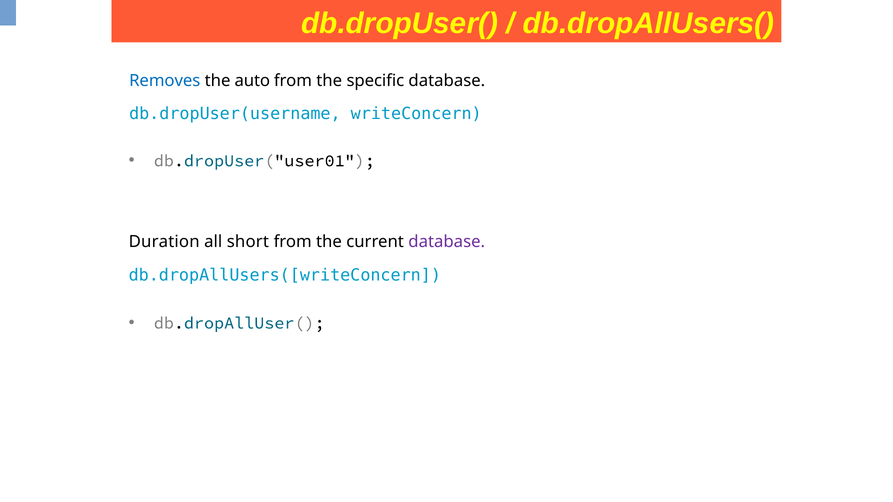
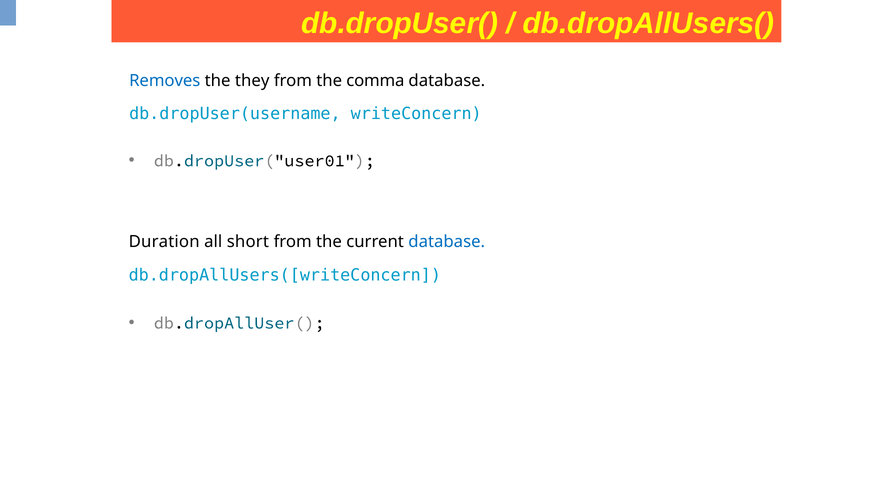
auto: auto -> they
specific: specific -> comma
database at (447, 242) colour: purple -> blue
